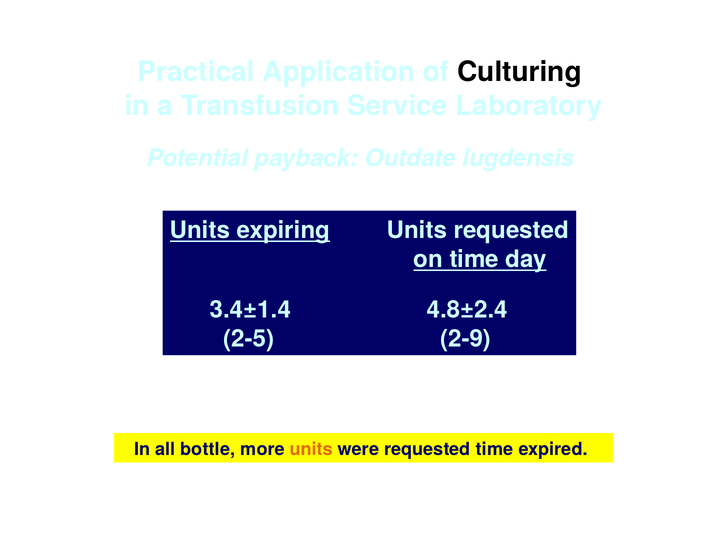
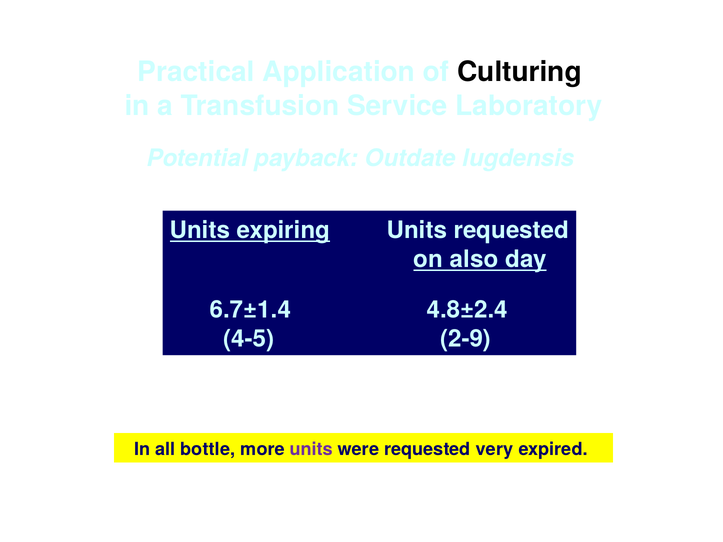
on time: time -> also
3.4±1.4: 3.4±1.4 -> 6.7±1.4
2-5: 2-5 -> 4-5
units at (311, 449) colour: orange -> purple
requested time: time -> very
